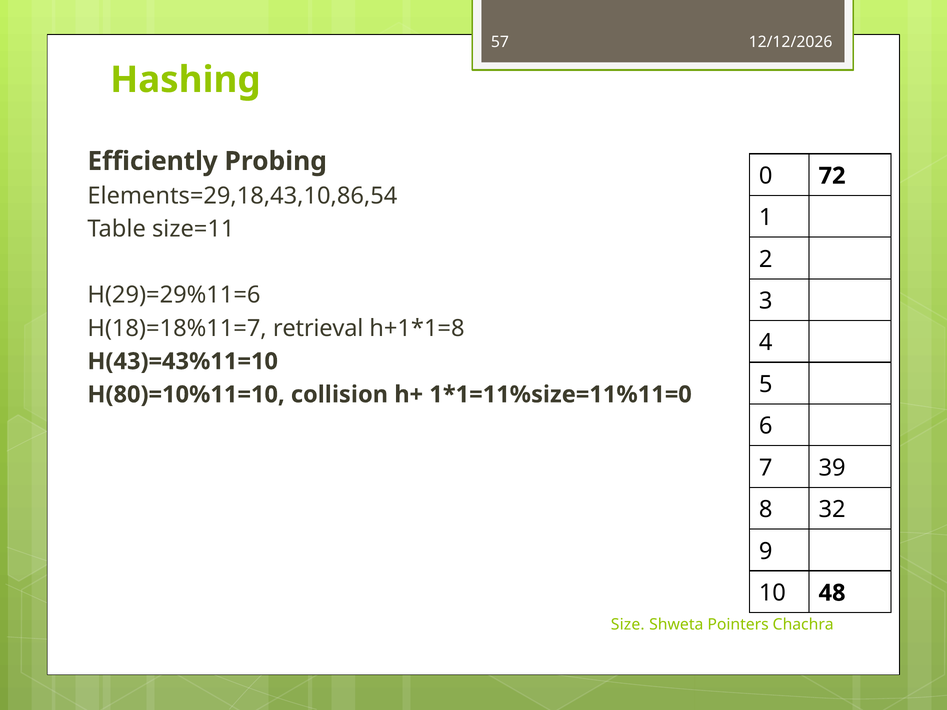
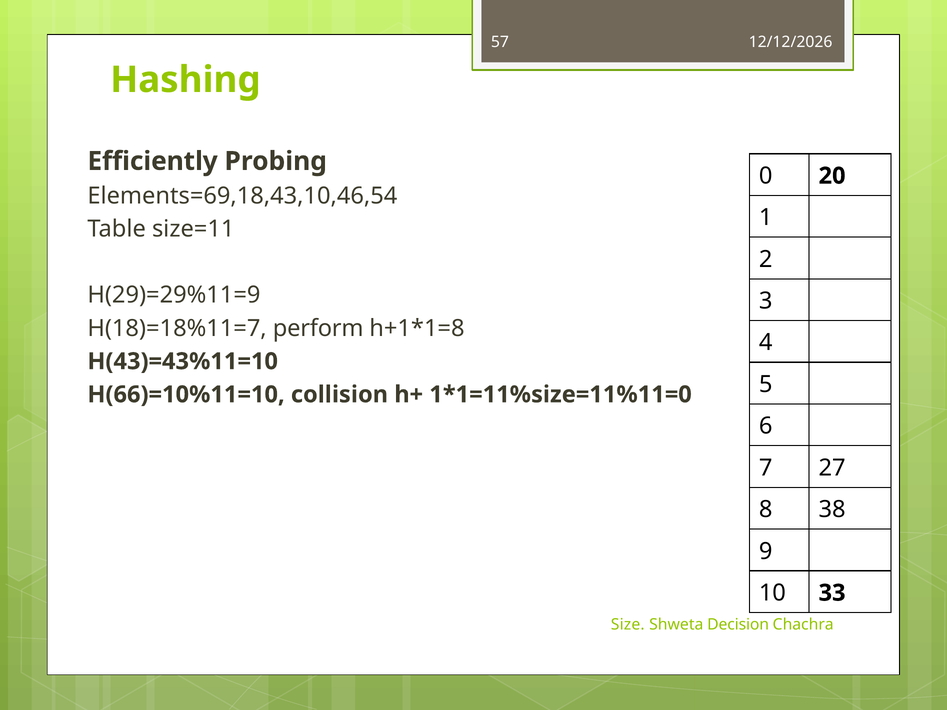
72: 72 -> 20
Elements=29,18,43,10,86,54: Elements=29,18,43,10,86,54 -> Elements=69,18,43,10,46,54
H(29)=29%11=6: H(29)=29%11=6 -> H(29)=29%11=9
retrieval: retrieval -> perform
H(80)=10%11=10: H(80)=10%11=10 -> H(66)=10%11=10
39: 39 -> 27
32: 32 -> 38
48: 48 -> 33
Pointers: Pointers -> Decision
